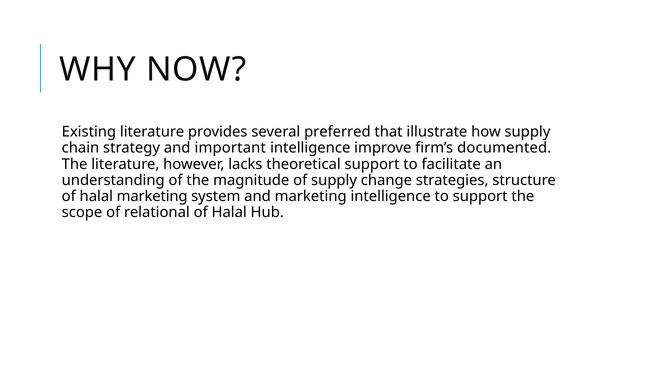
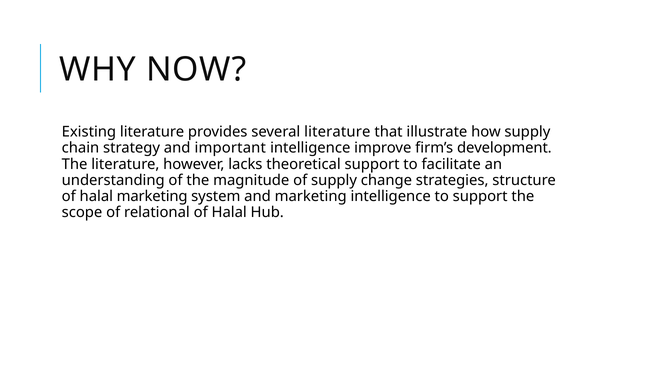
several preferred: preferred -> literature
documented: documented -> development
